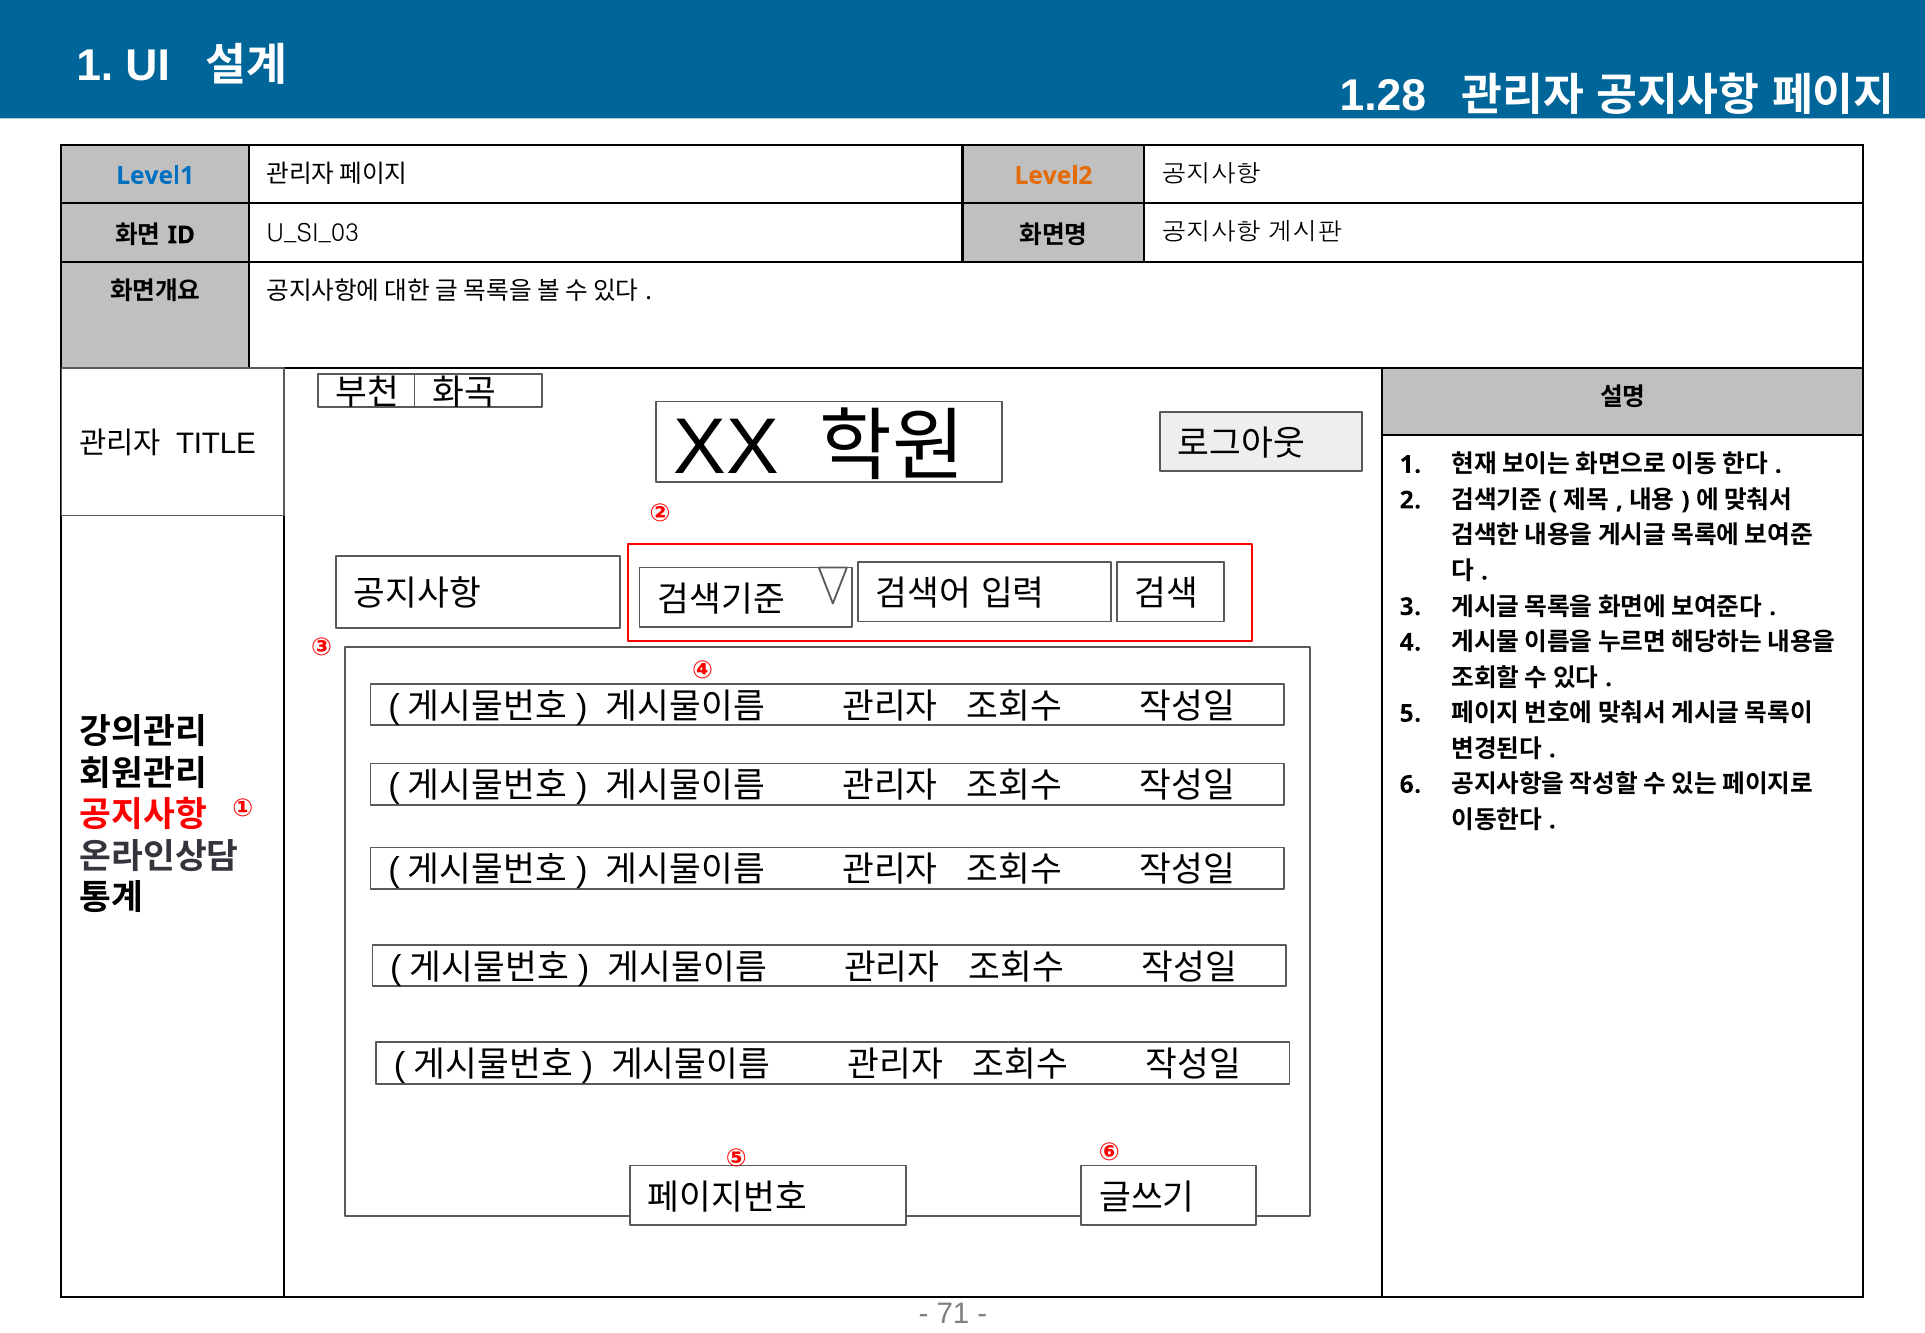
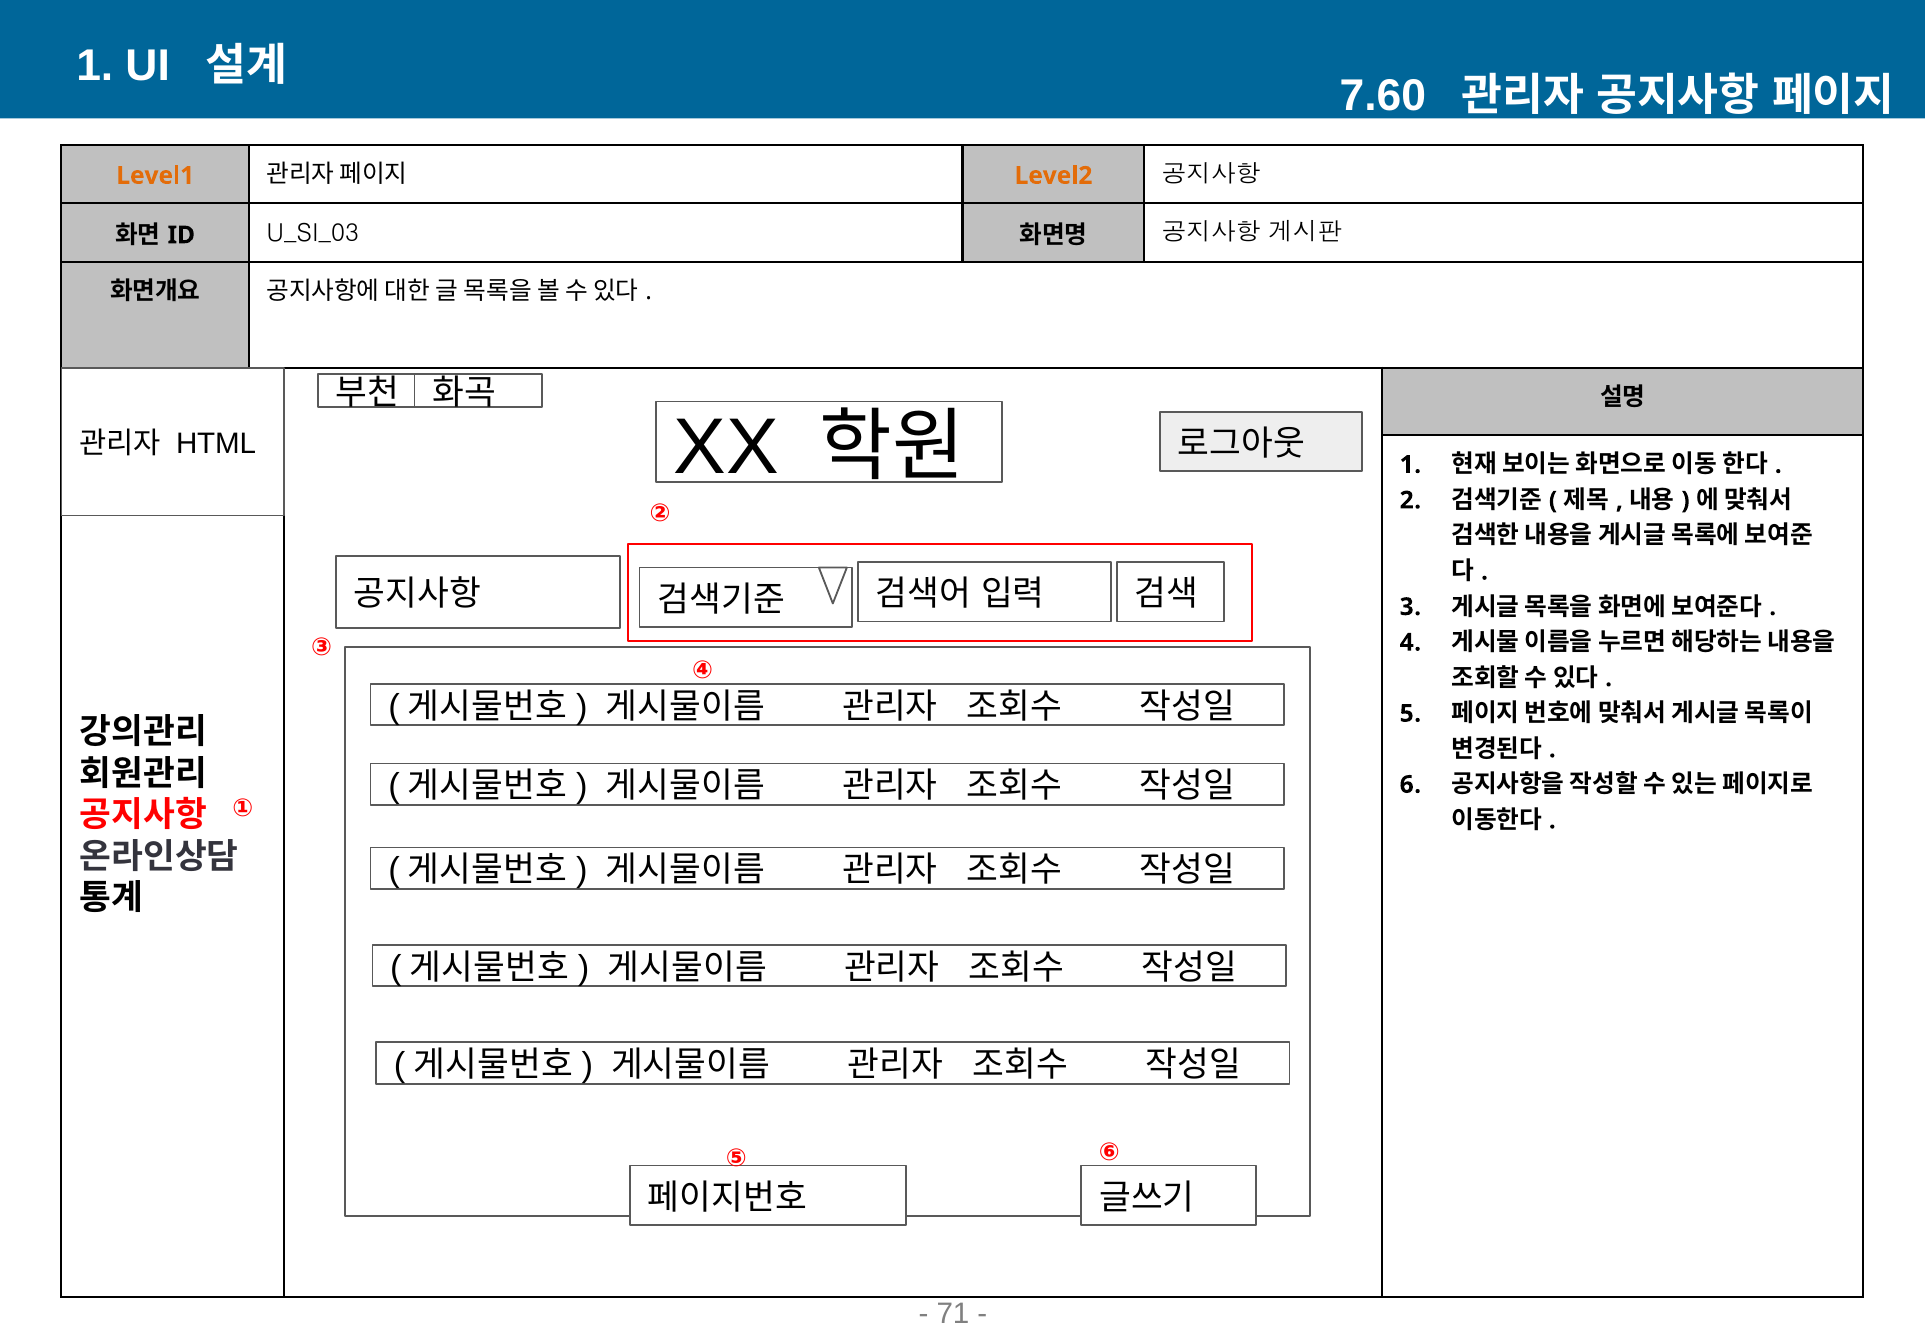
1.28: 1.28 -> 7.60
Level1 colour: blue -> orange
TITLE: TITLE -> HTML
